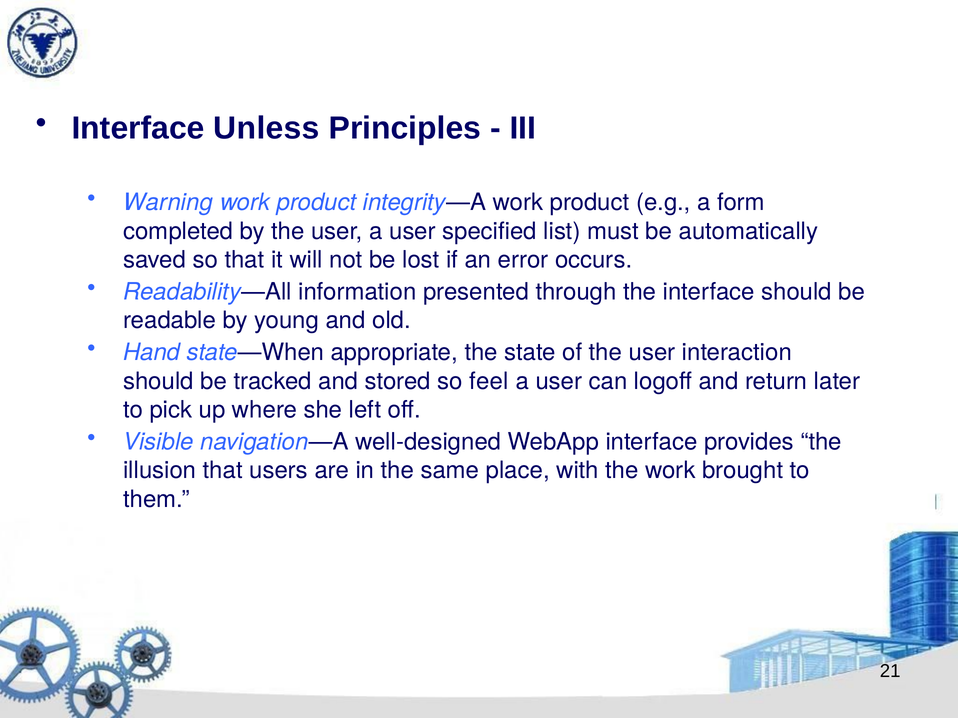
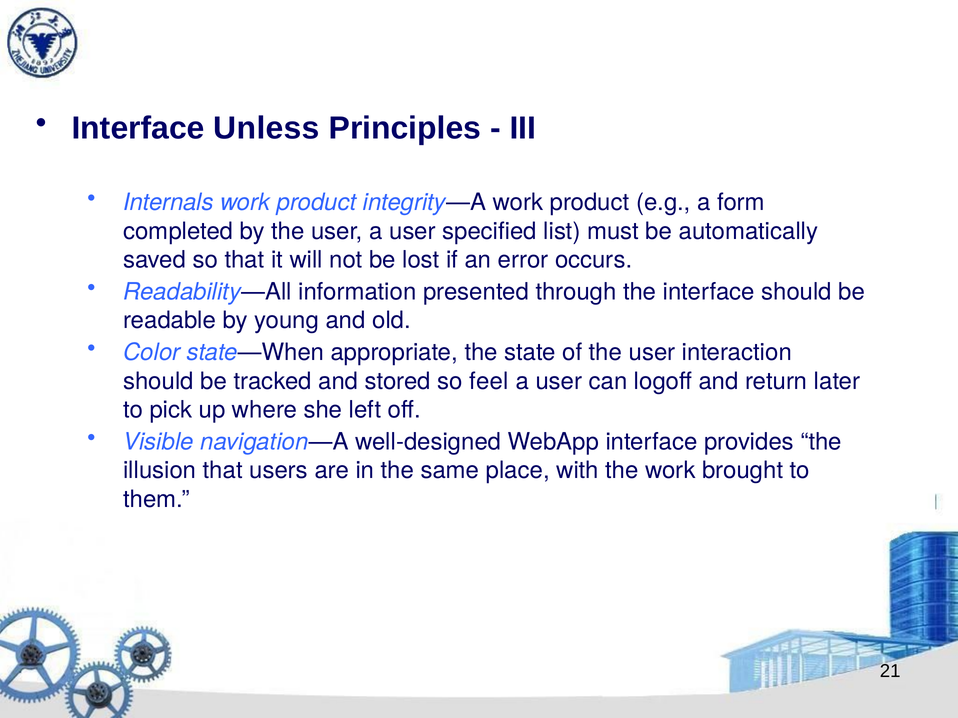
Warning: Warning -> Internals
Hand: Hand -> Color
